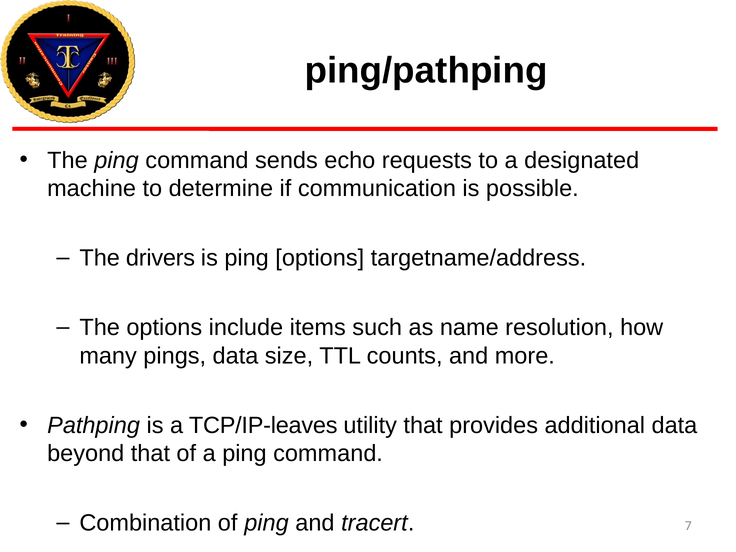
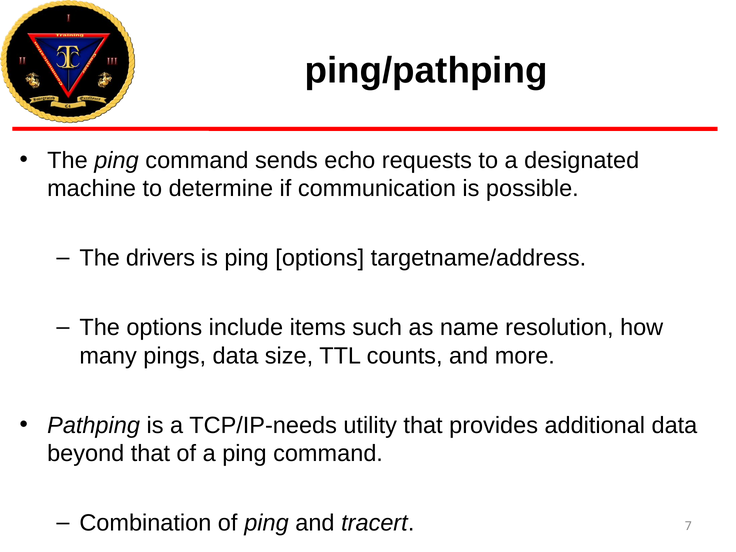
TCP/IP-leaves: TCP/IP-leaves -> TCP/IP-needs
